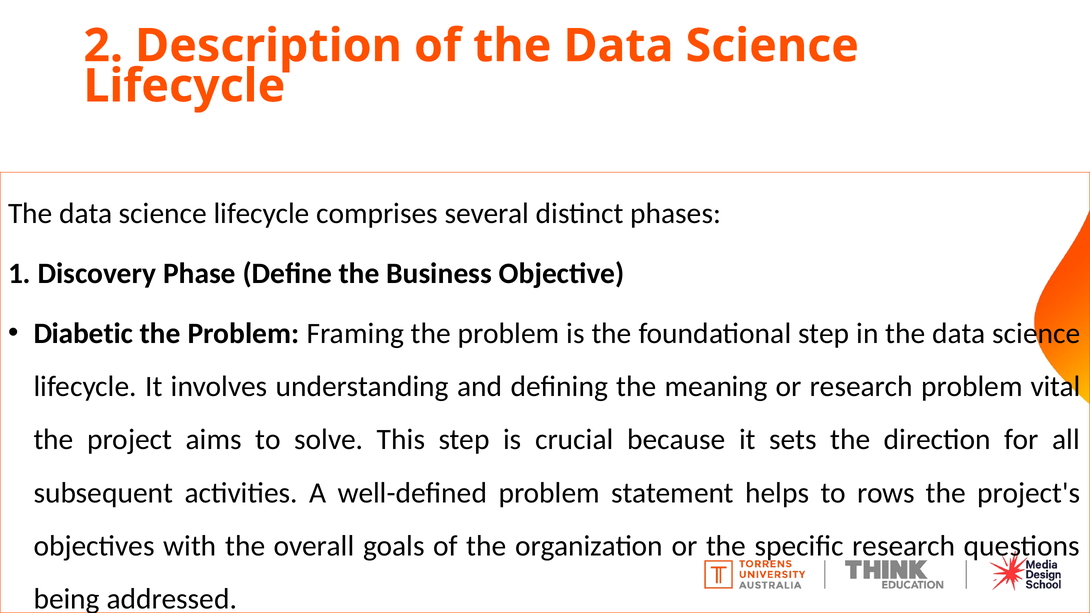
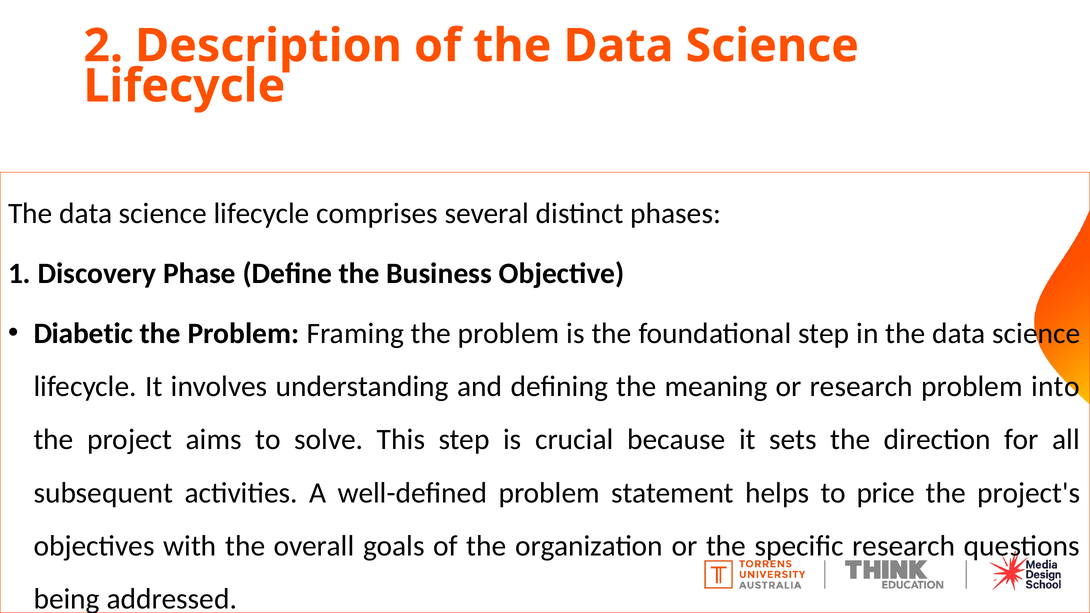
vital: vital -> into
rows: rows -> price
